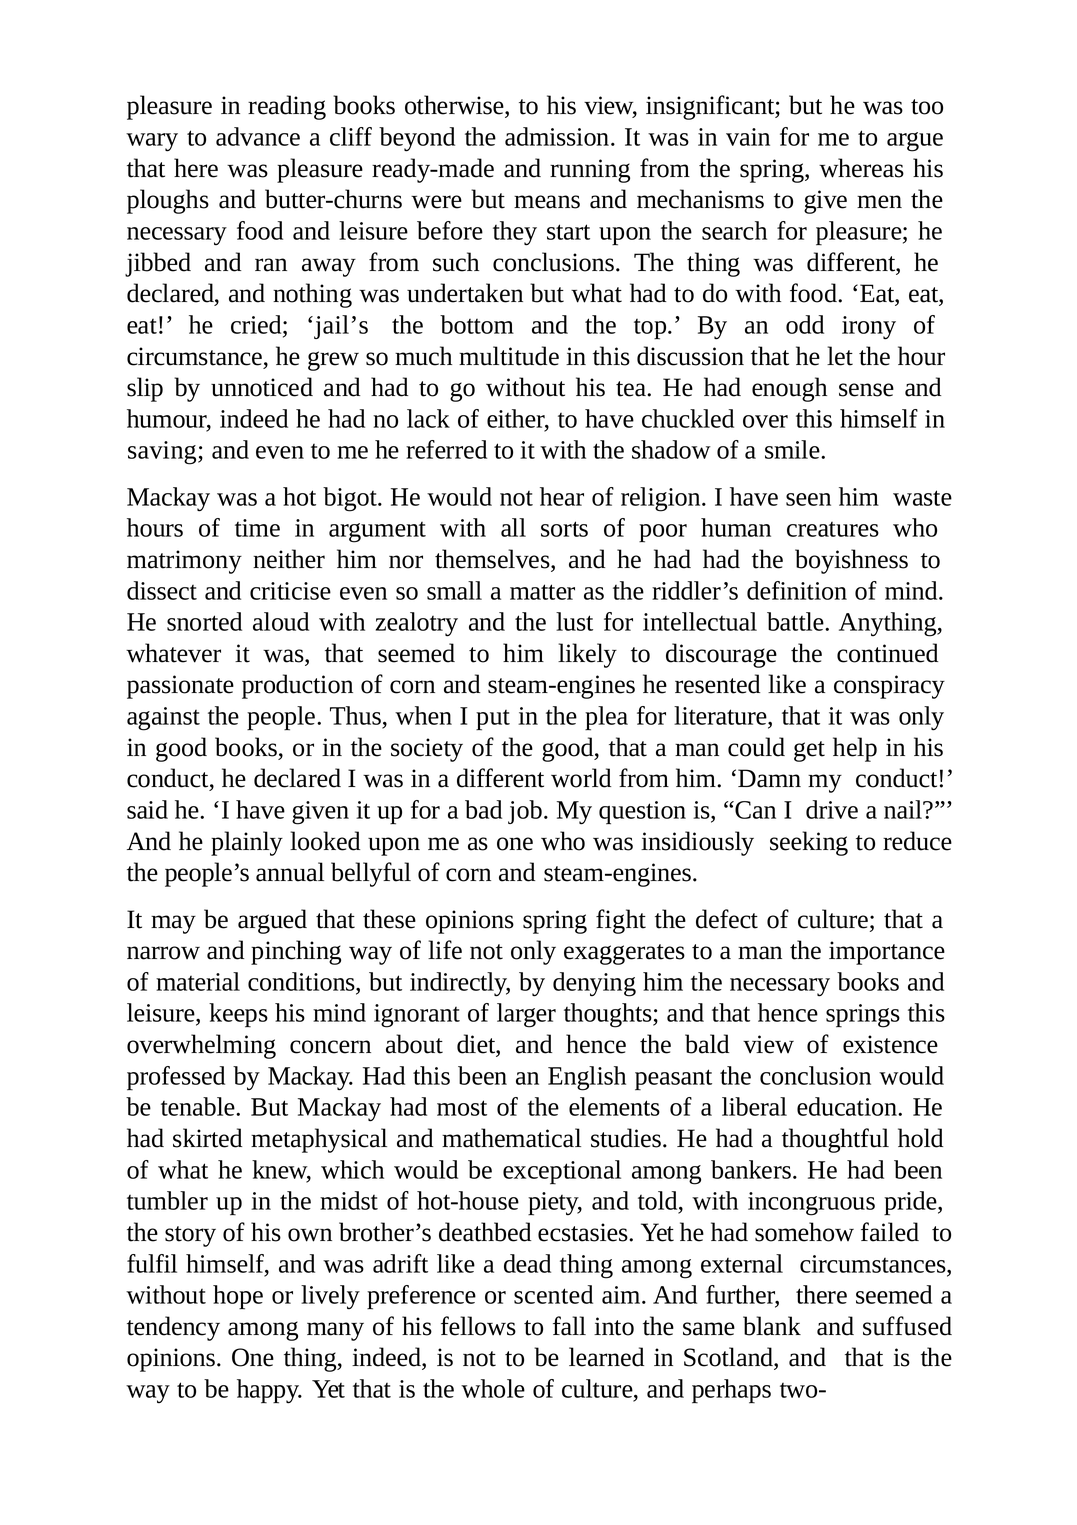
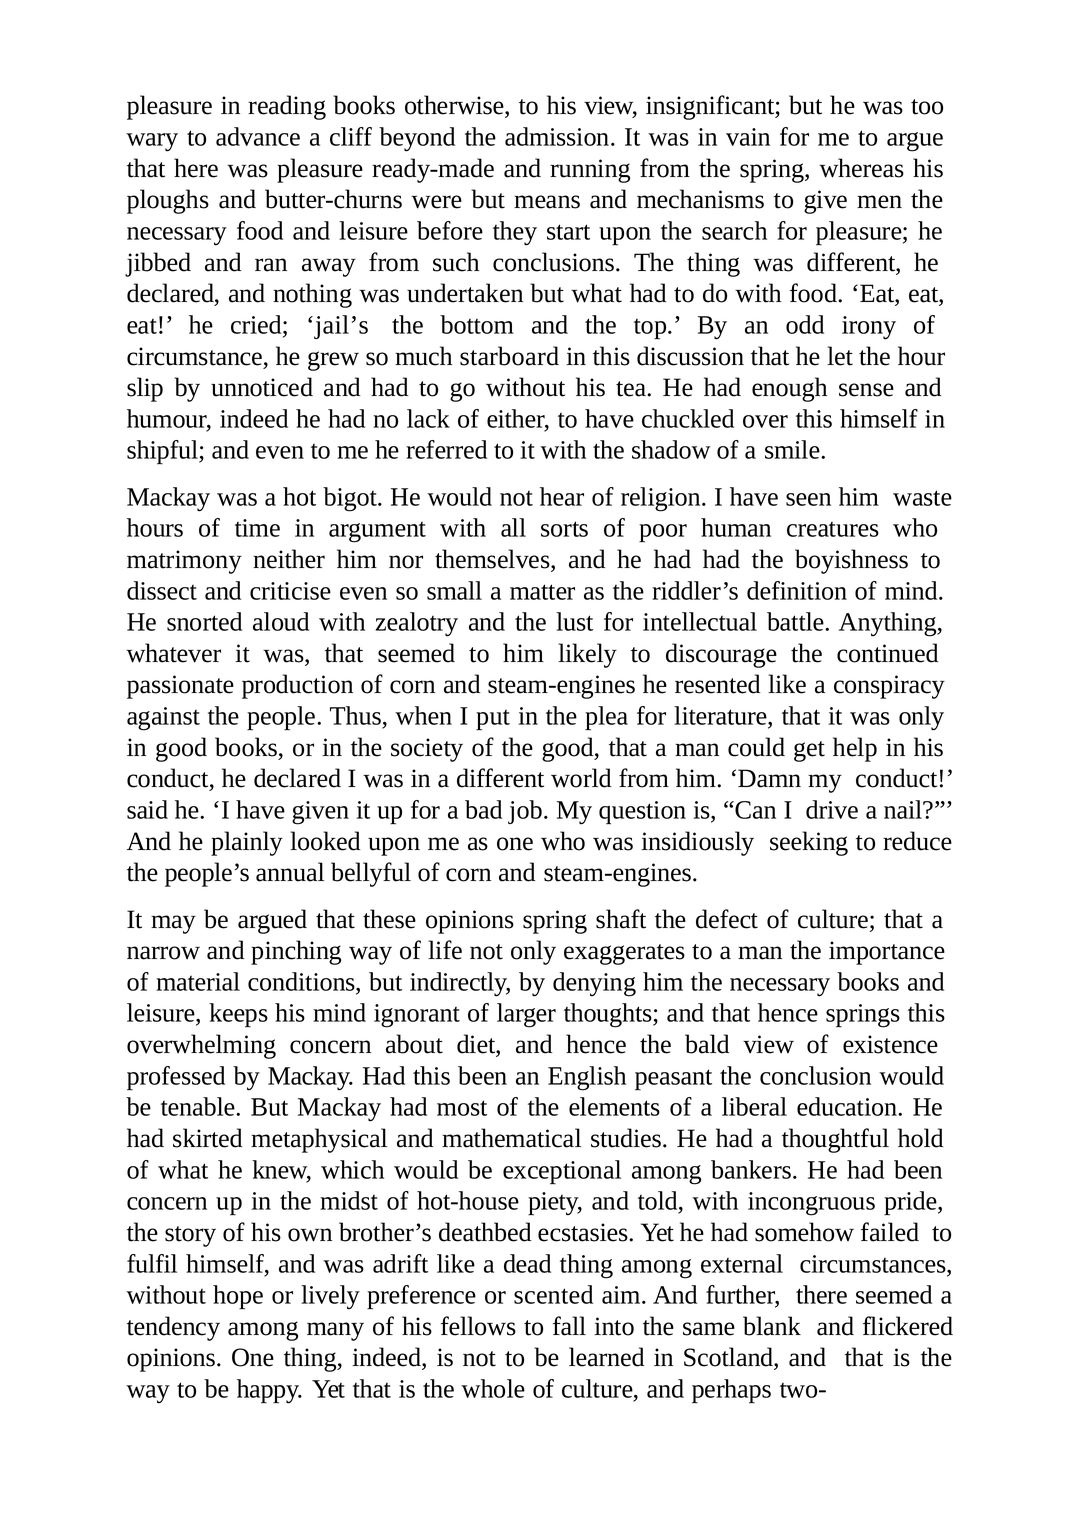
multitude: multitude -> starboard
saving: saving -> shipful
fight: fight -> shaft
tumbler at (167, 1201): tumbler -> concern
suffused: suffused -> flickered
